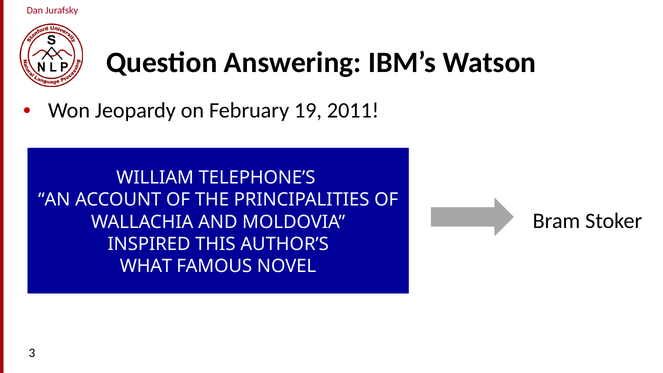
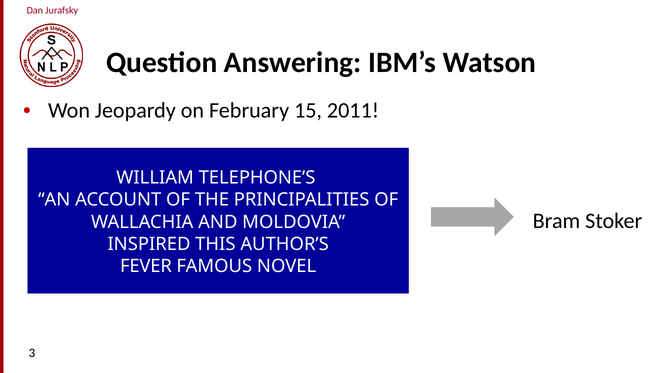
19: 19 -> 15
WHAT: WHAT -> FEVER
